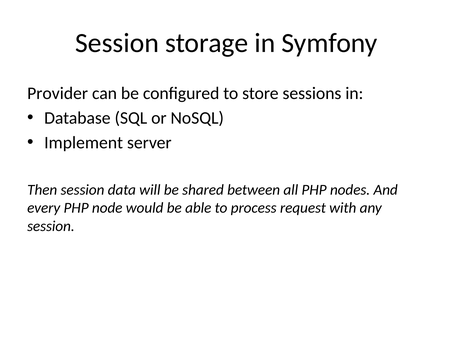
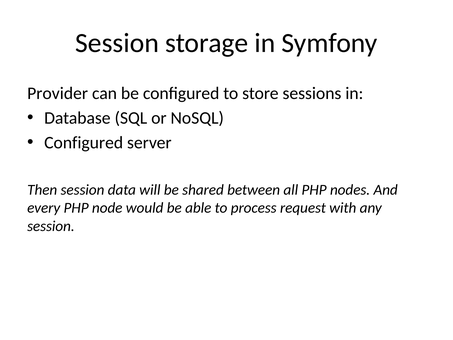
Implement at (84, 143): Implement -> Configured
